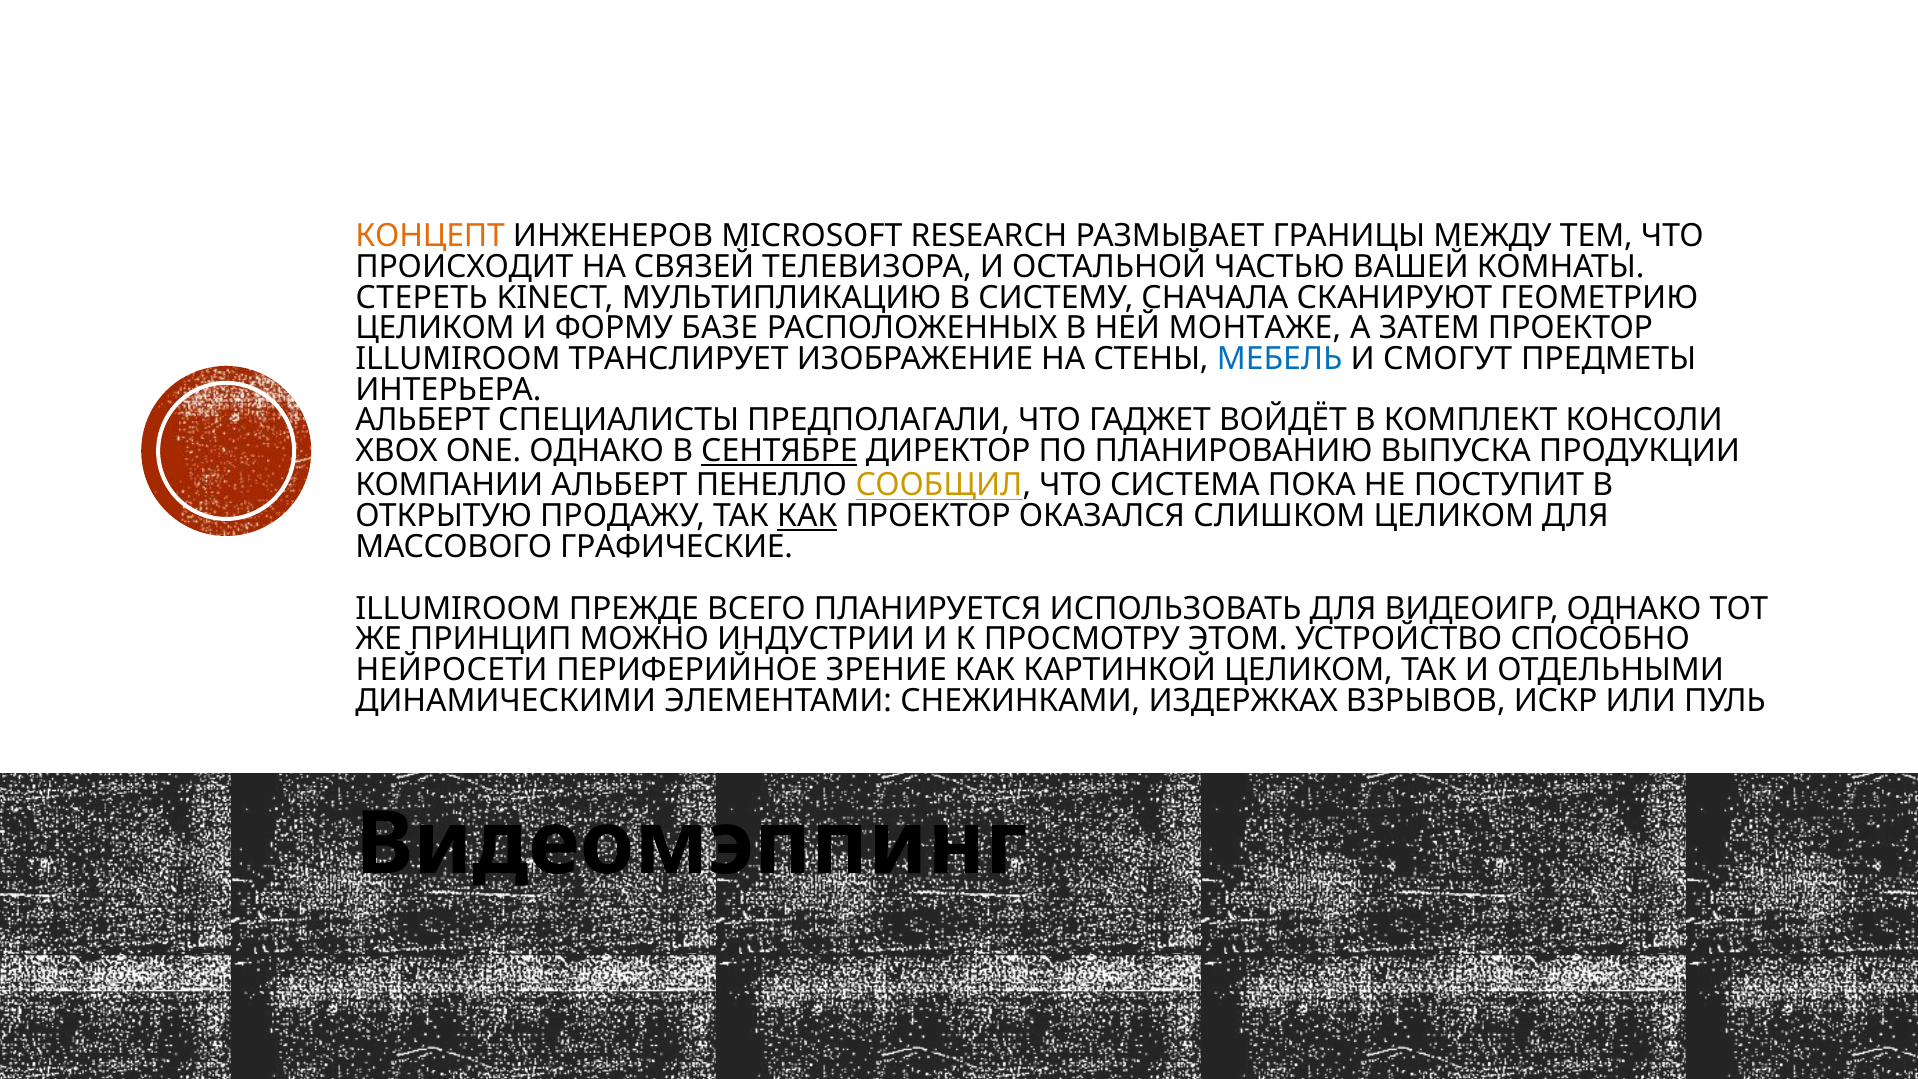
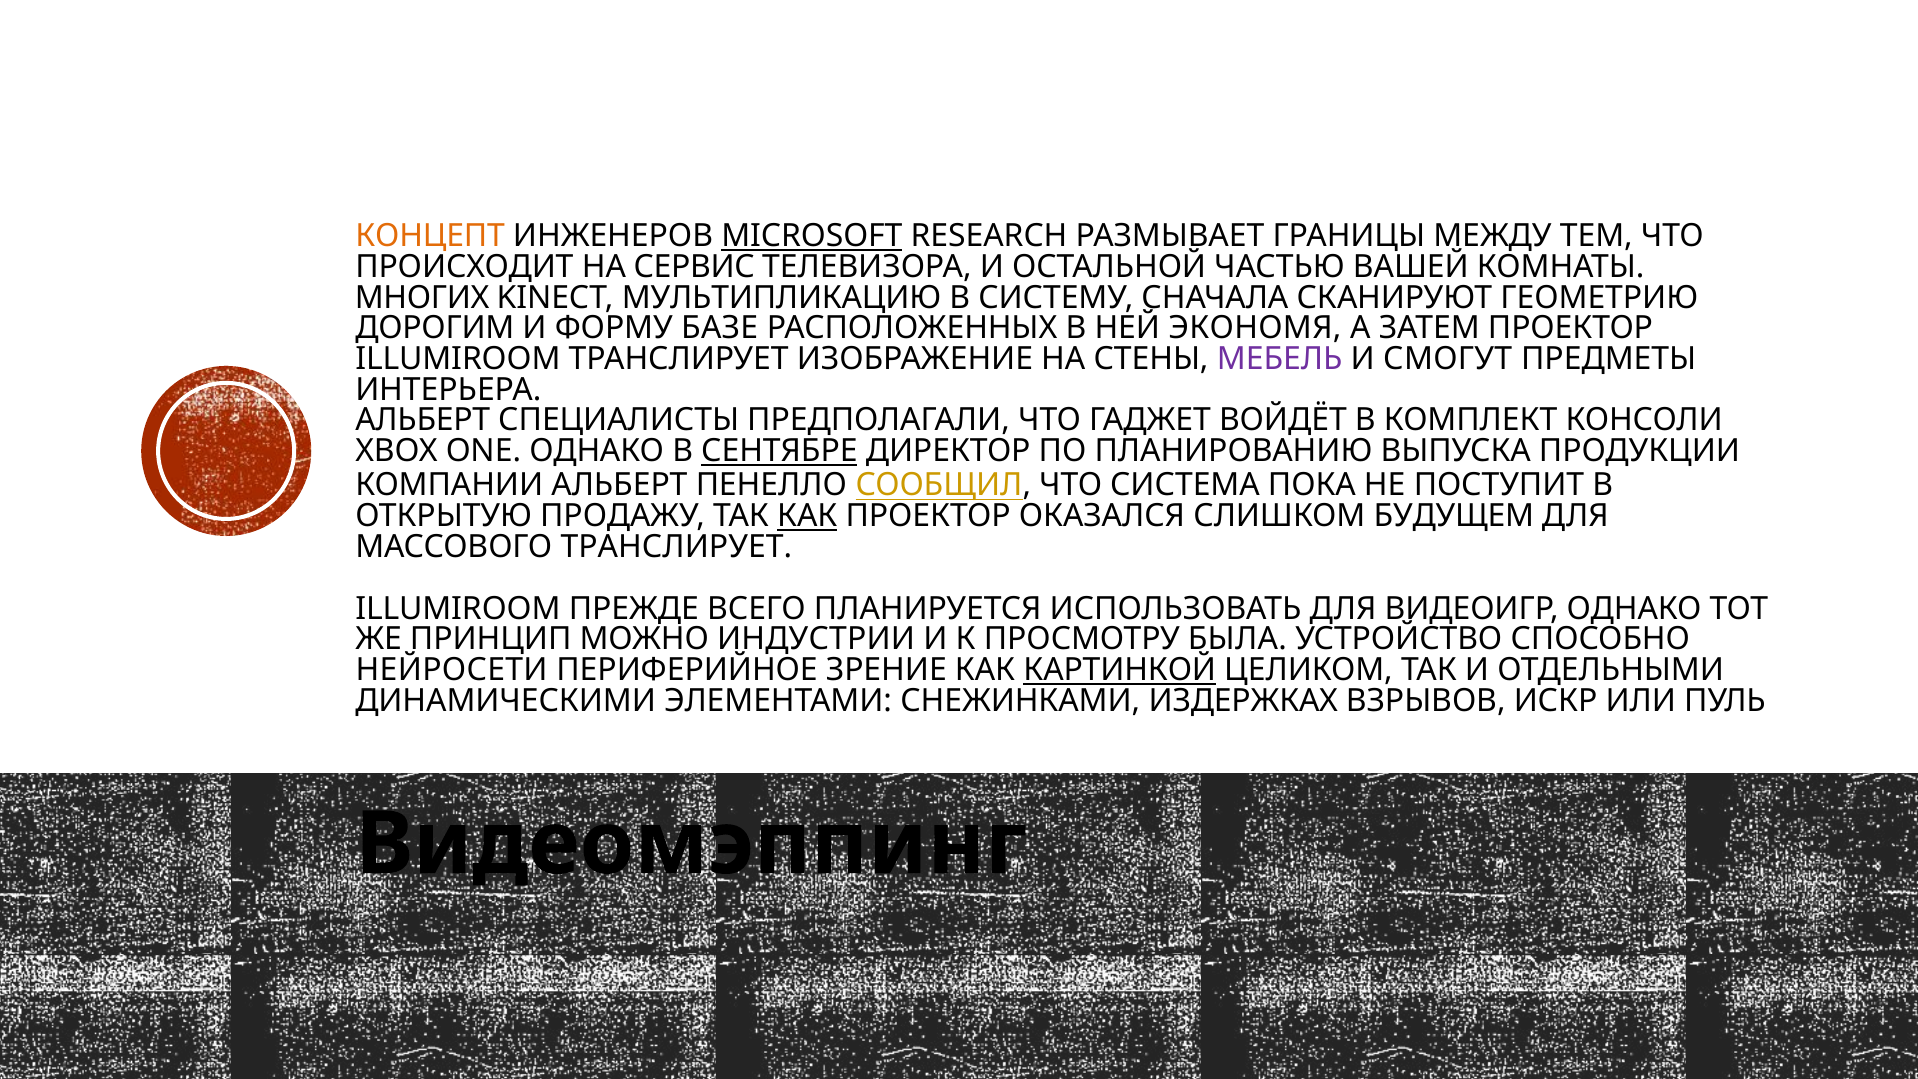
MICROSOFT underline: none -> present
СВЯЗЕЙ: СВЯЗЕЙ -> СЕРВИС
СТЕРЕТЬ: СТЕРЕТЬ -> МНОГИХ
ЦЕЛИКОМ at (435, 328): ЦЕЛИКОМ -> ДОРОГИМ
МОНТАЖЕ: МОНТАЖЕ -> ЭКОНОМЯ
МЕБЕЛЬ colour: blue -> purple
СЛИШКОМ ЦЕЛИКОМ: ЦЕЛИКОМ -> БУДУЩЕМ
МАССОВОГО ГРАФИЧЕСКИЕ: ГРАФИЧЕСКИЕ -> ТРАНСЛИРУЕТ
ЭТОМ: ЭТОМ -> БЫЛА
КАРТИНКОЙ underline: none -> present
